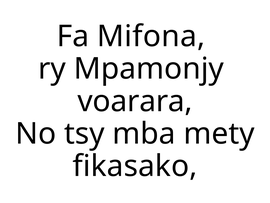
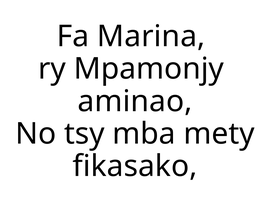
Mifona: Mifona -> Marina
voarara: voarara -> aminao
